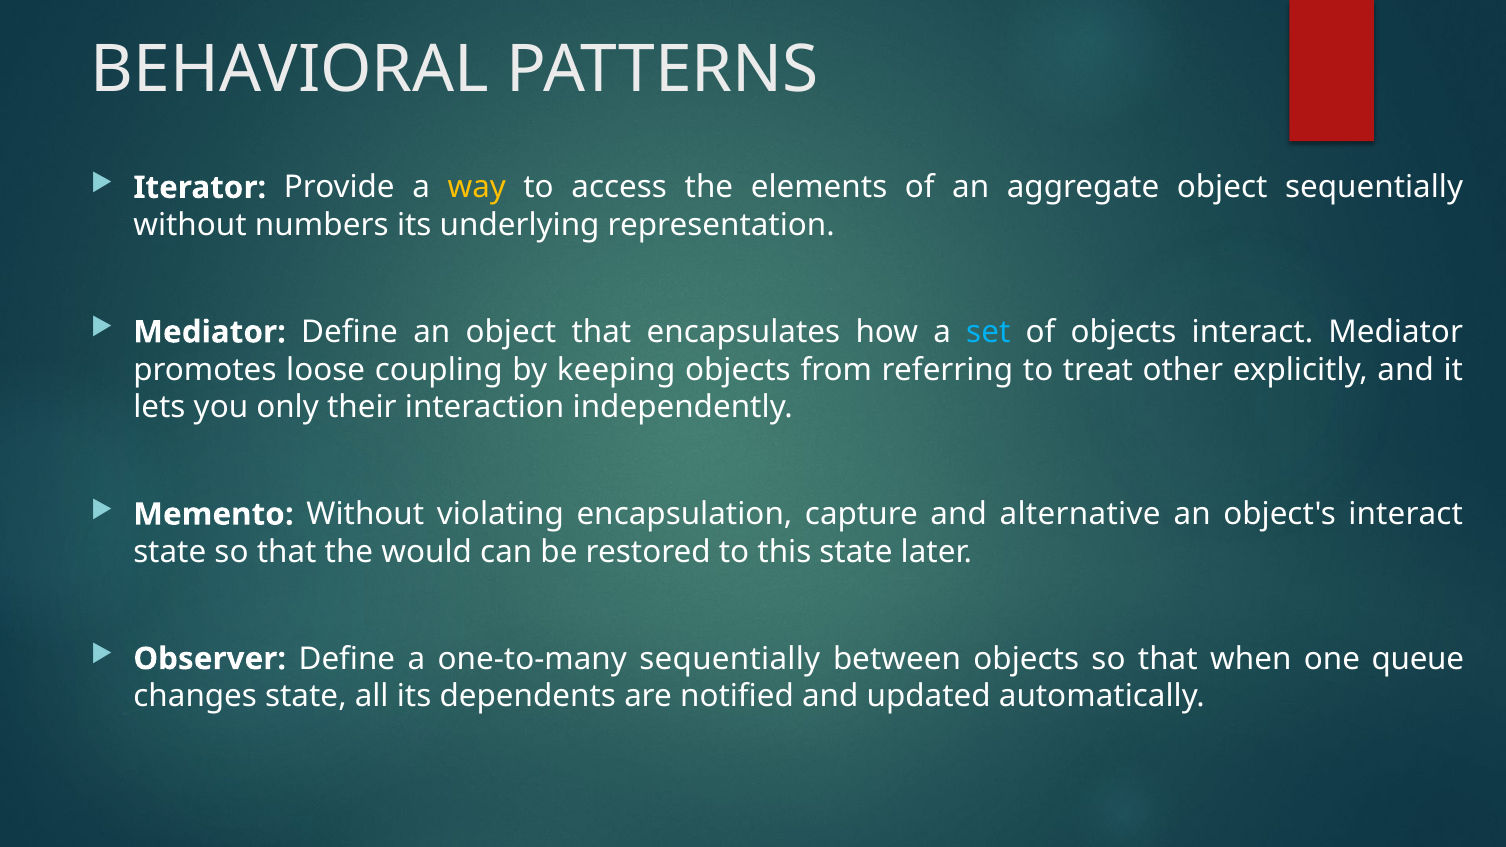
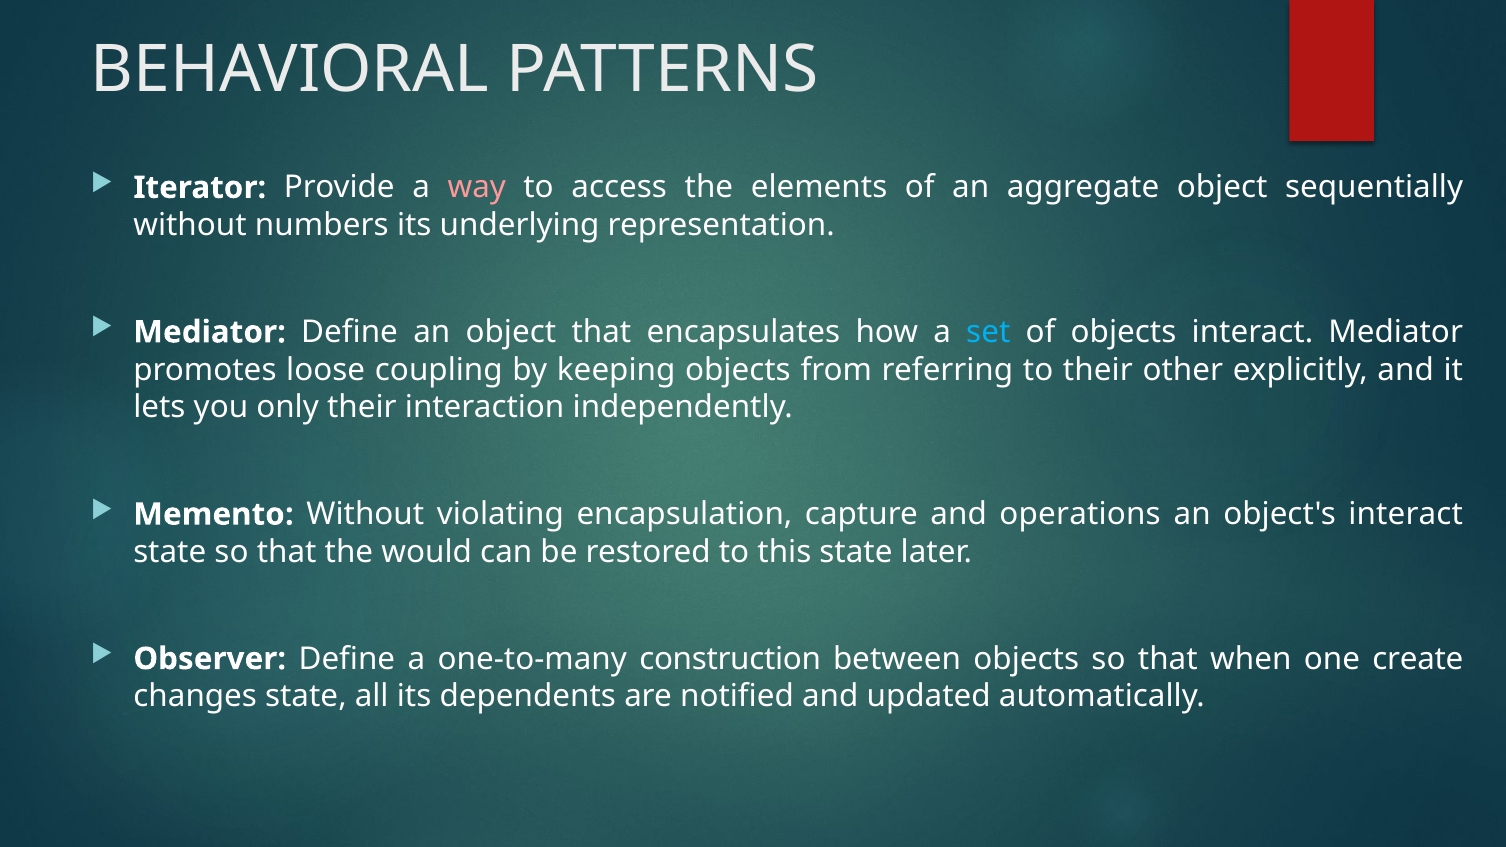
way colour: yellow -> pink
to treat: treat -> their
alternative: alternative -> operations
one-to-many sequentially: sequentially -> construction
queue: queue -> create
